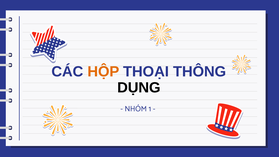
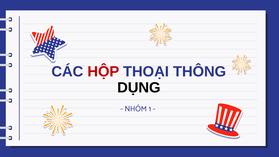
HỘP colour: orange -> red
